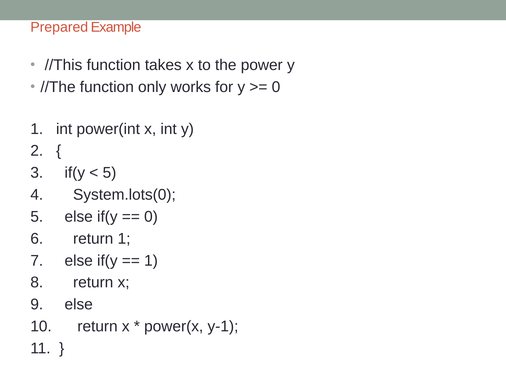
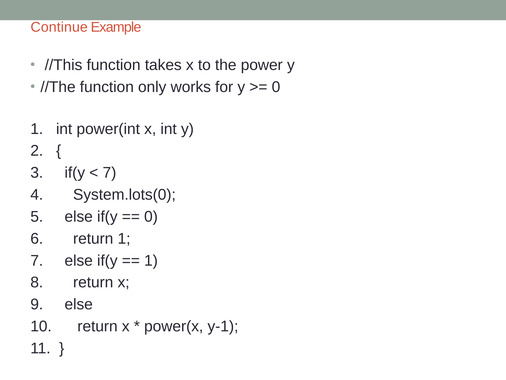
Prepared: Prepared -> Continue
5 at (109, 173): 5 -> 7
